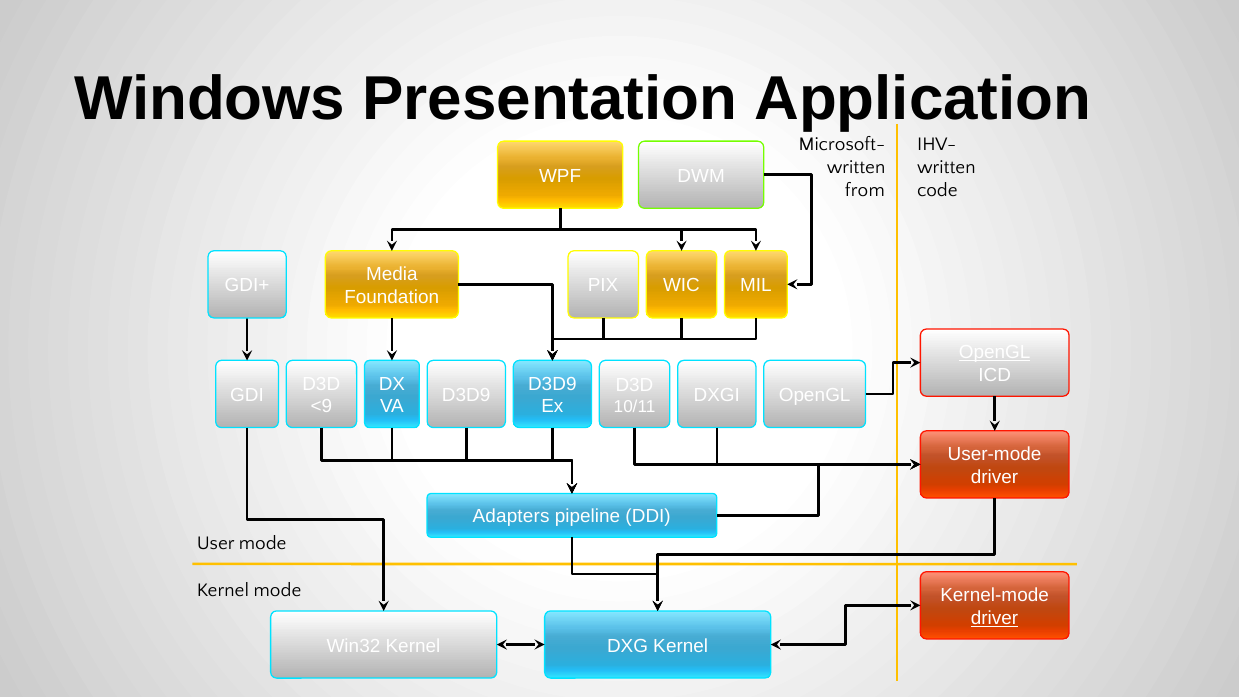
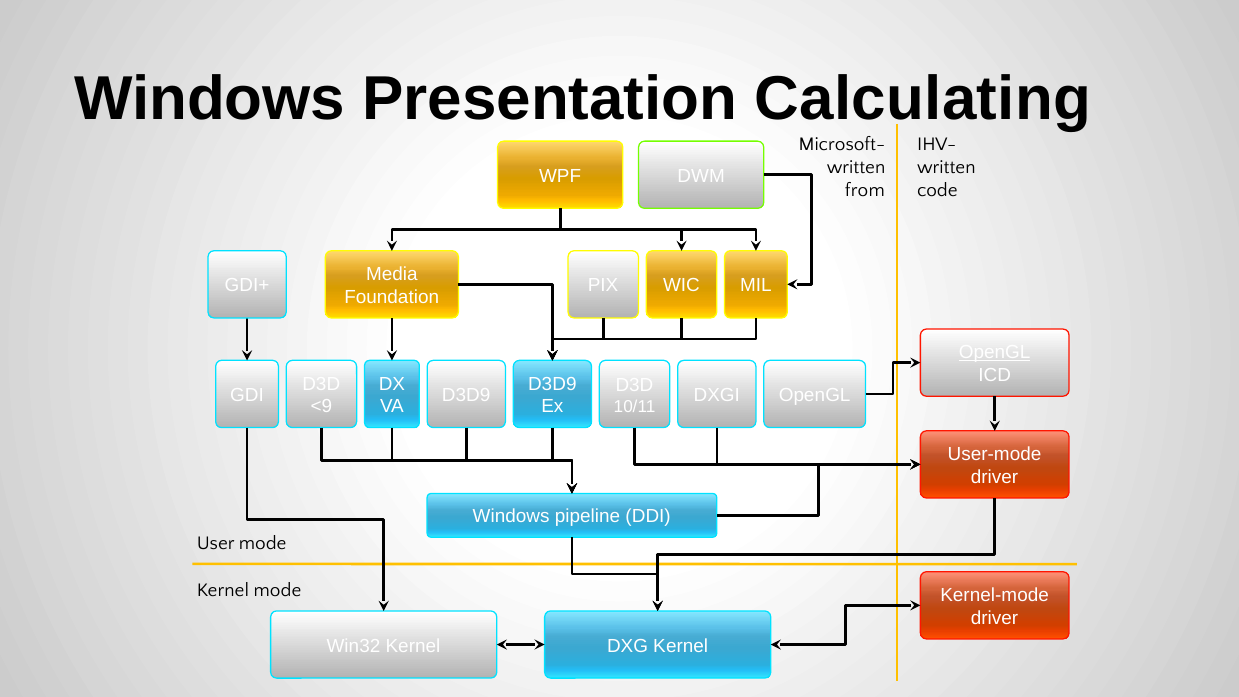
Application: Application -> Calculating
Adapters at (511, 517): Adapters -> Windows
driver at (995, 618) underline: present -> none
